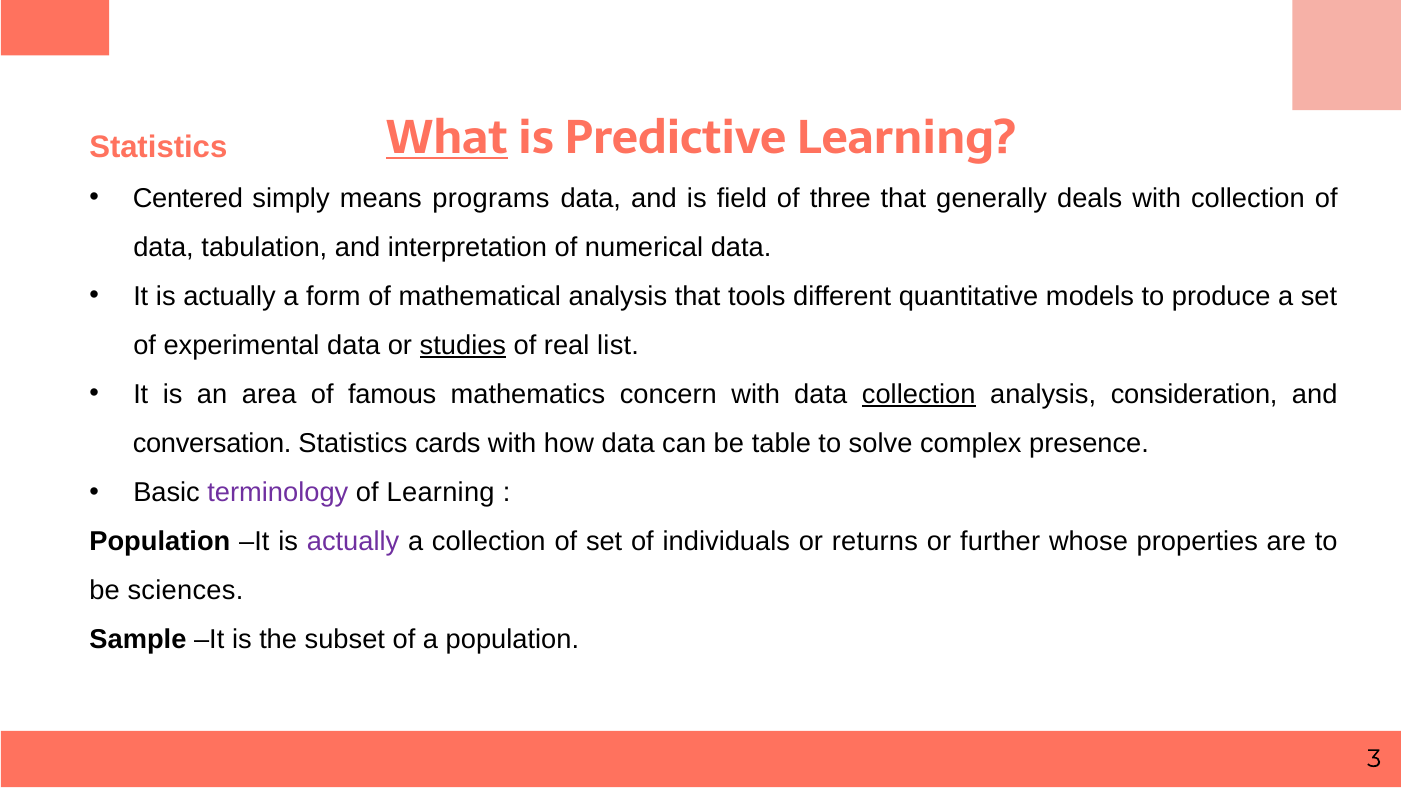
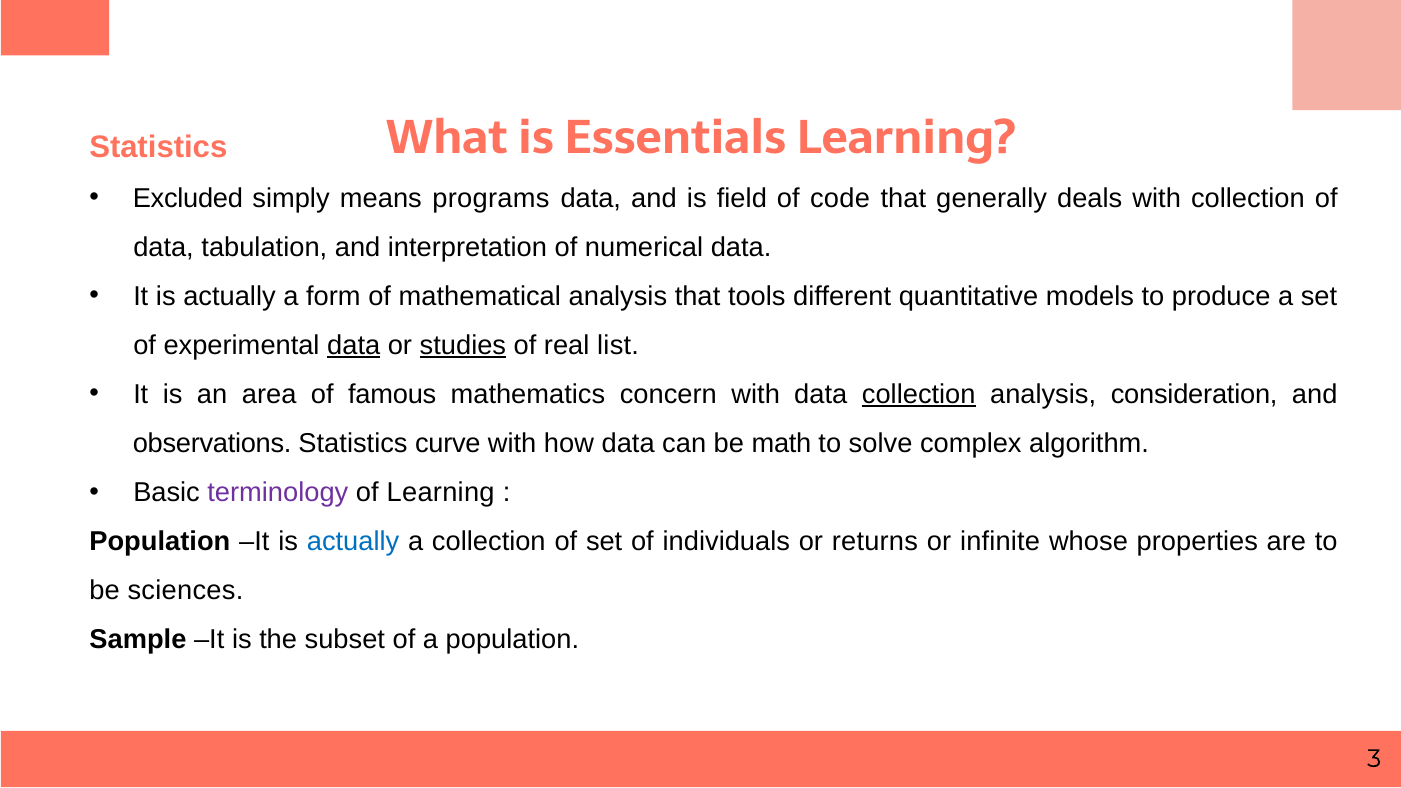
What underline: present -> none
Predictive: Predictive -> Essentials
Centered: Centered -> Excluded
three: three -> code
data at (354, 345) underline: none -> present
conversation: conversation -> observations
cards: cards -> curve
table: table -> math
presence: presence -> algorithm
actually at (353, 542) colour: purple -> blue
further: further -> infinite
